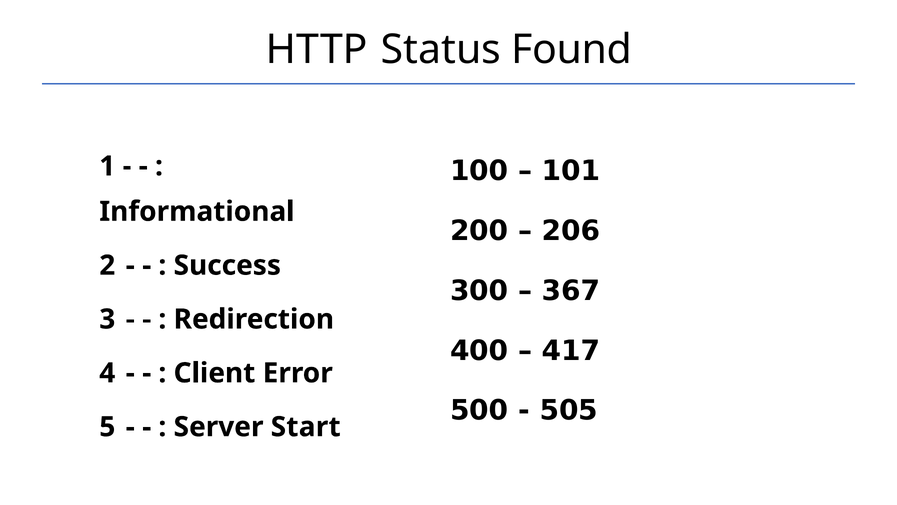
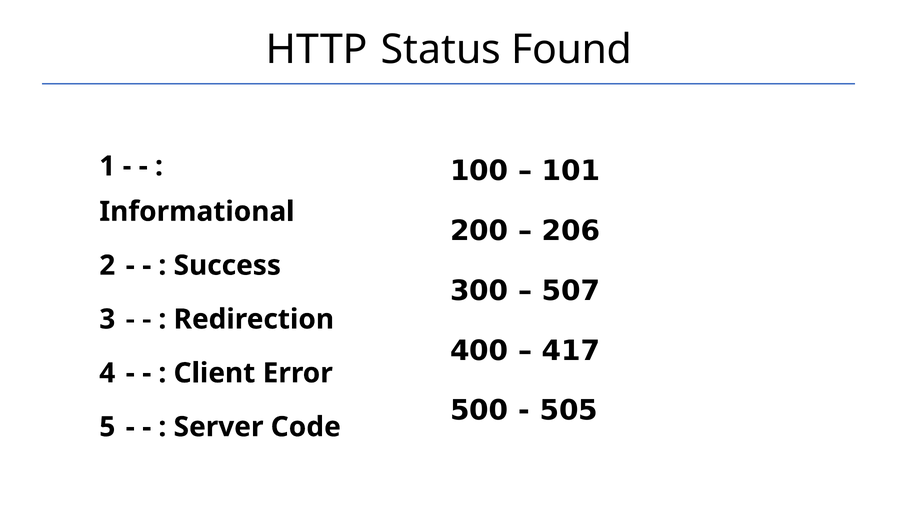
367: 367 -> 507
Start: Start -> Code
